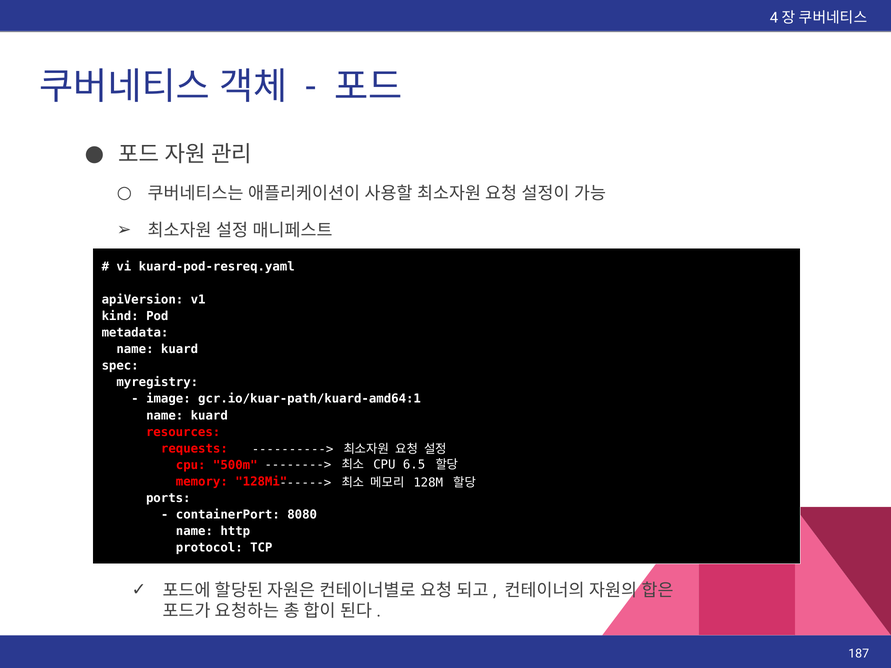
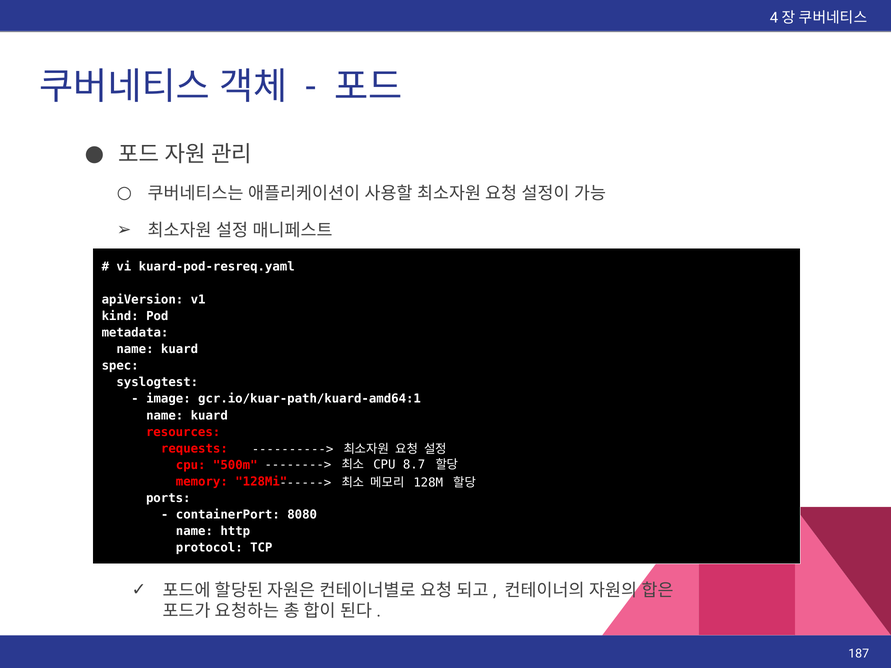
myregistry: myregistry -> syslogtest
6.5: 6.5 -> 8.7
